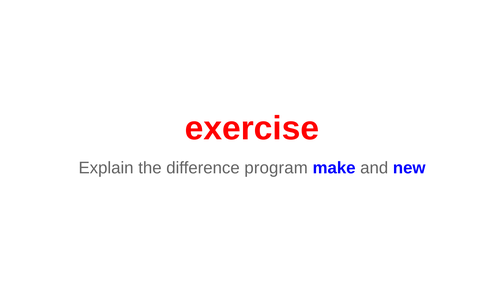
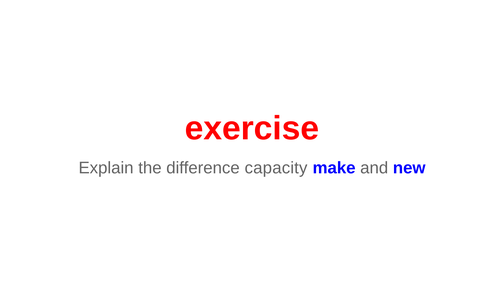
program: program -> capacity
